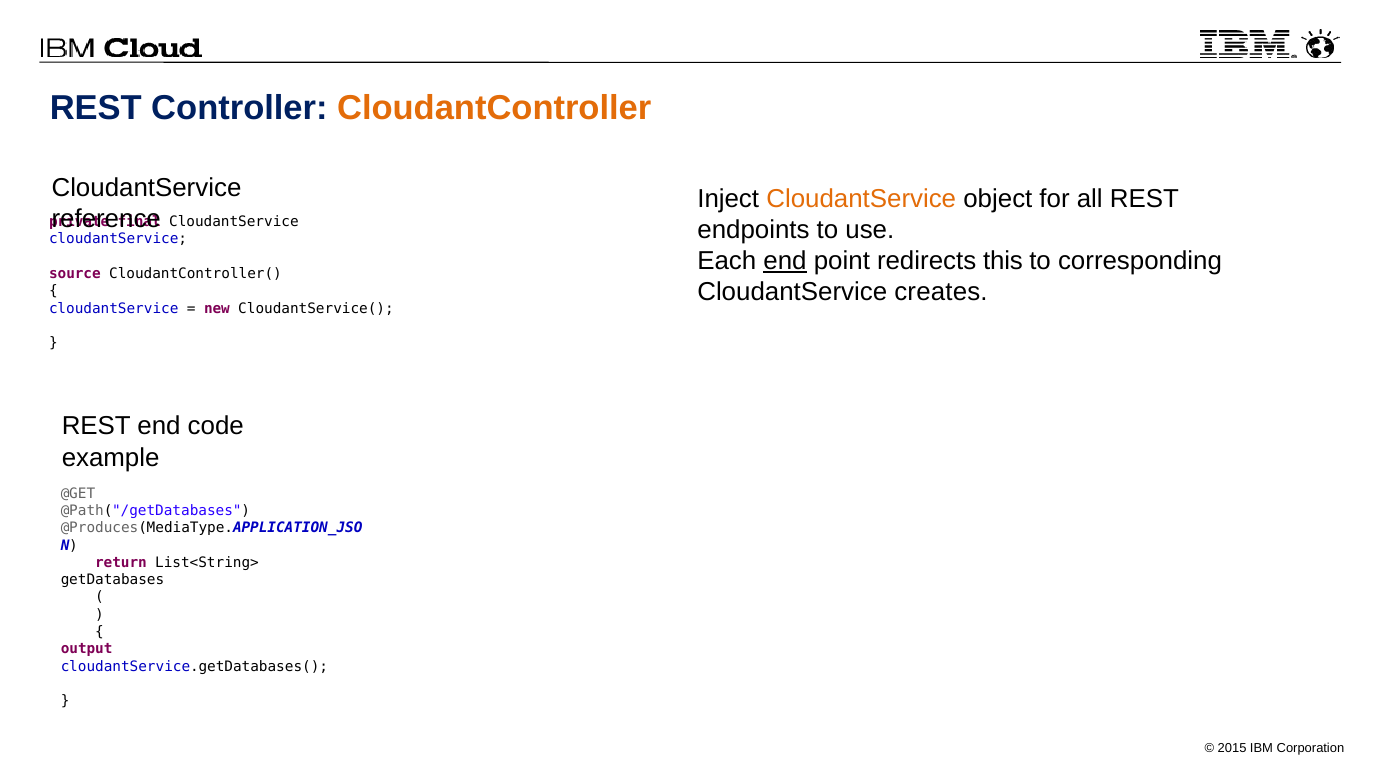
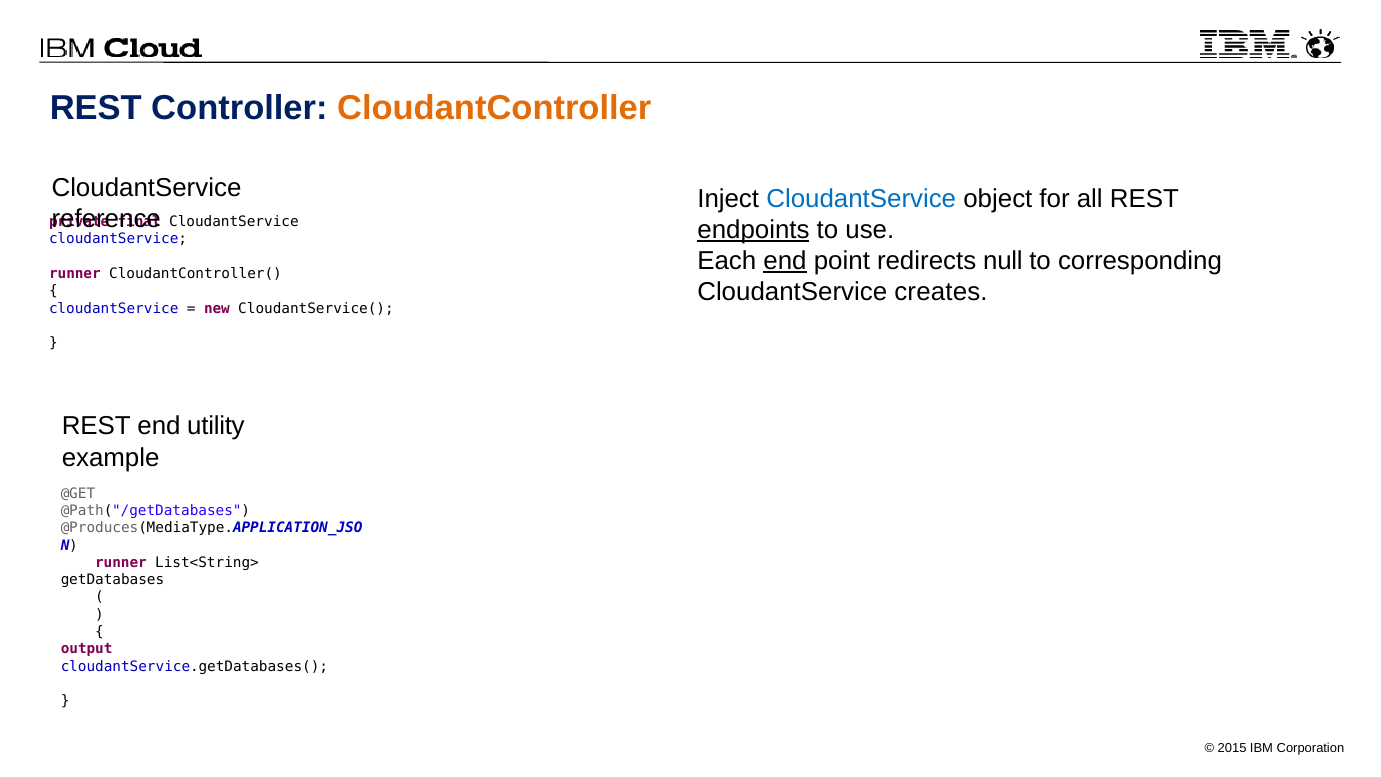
CloudantService at (861, 198) colour: orange -> blue
endpoints underline: none -> present
this: this -> null
source at (75, 274): source -> runner
code: code -> utility
return at (121, 562): return -> runner
